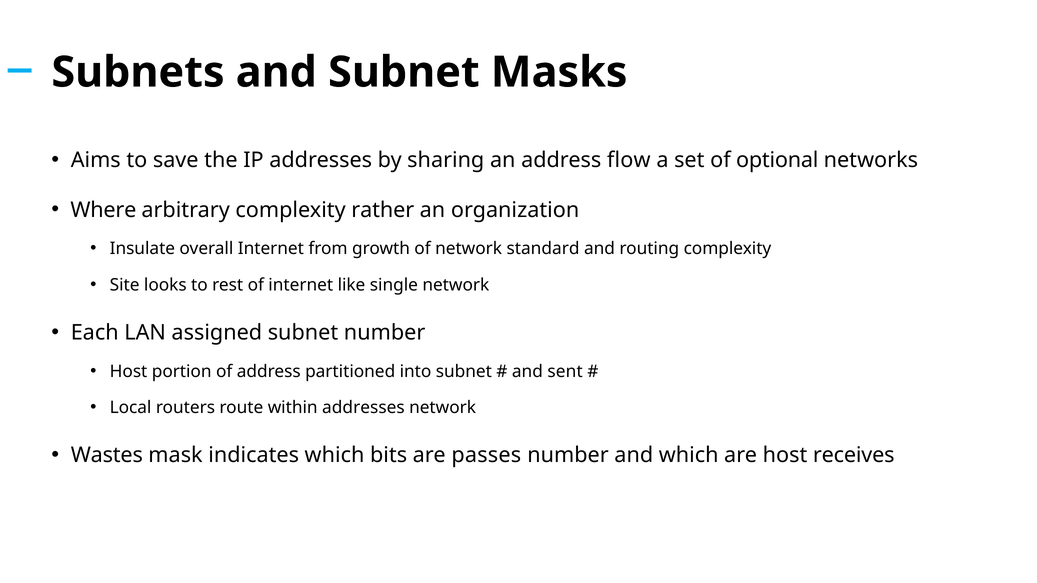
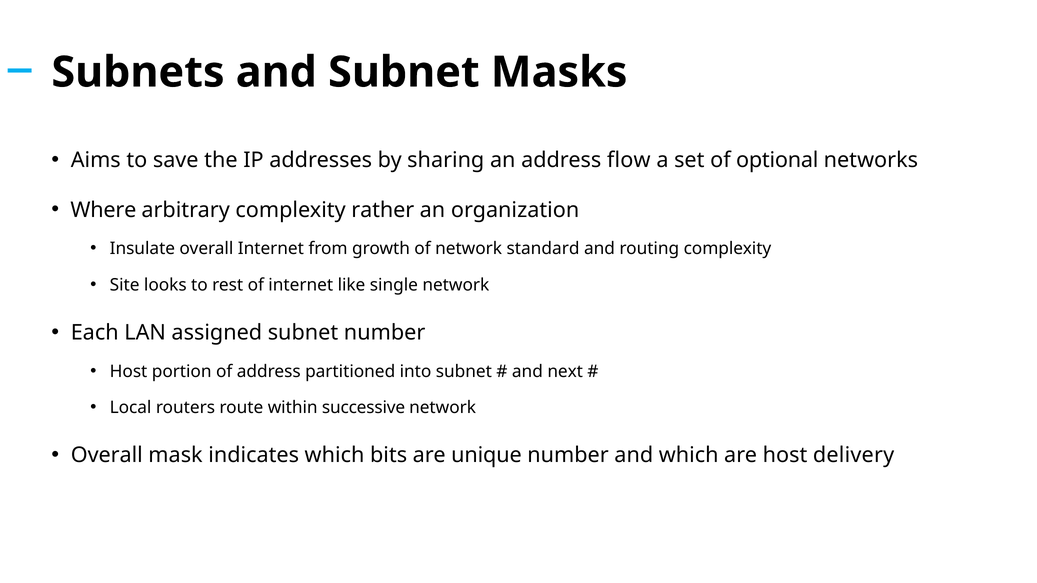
sent: sent -> next
within addresses: addresses -> successive
Wastes at (107, 455): Wastes -> Overall
passes: passes -> unique
receives: receives -> delivery
